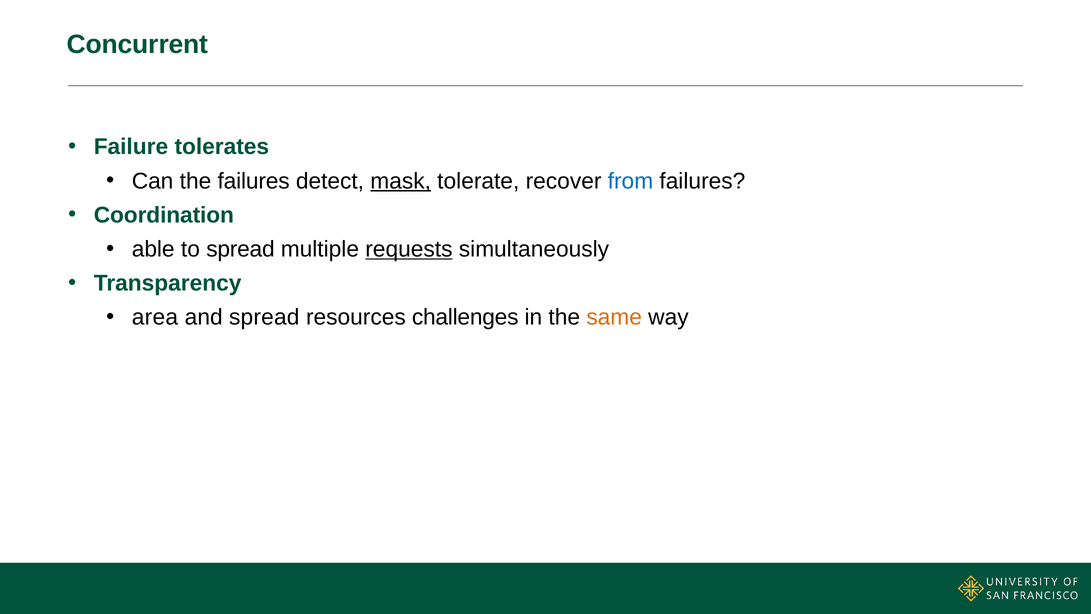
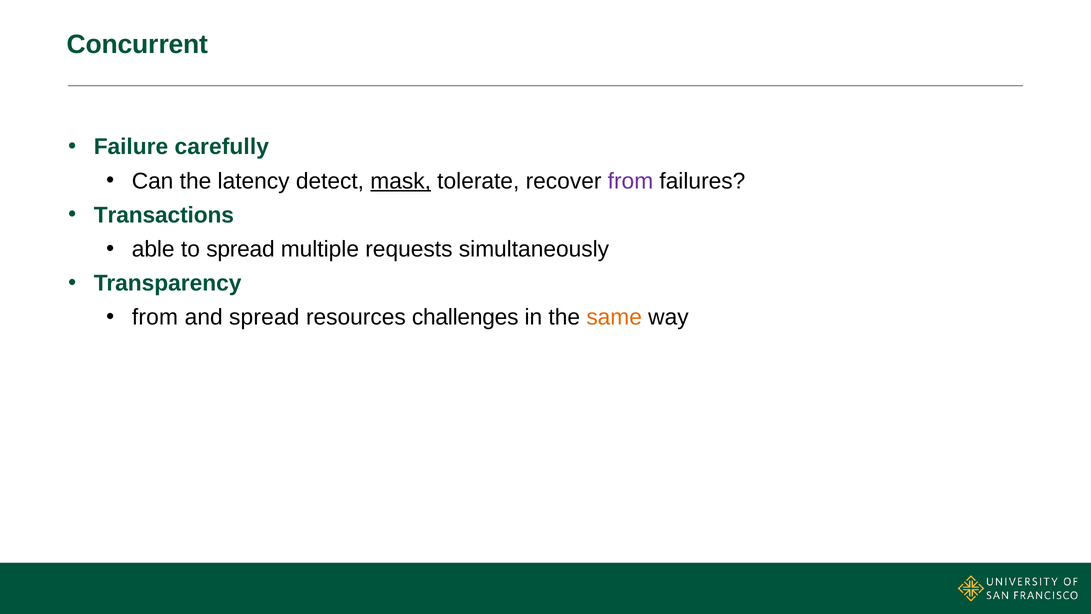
tolerates: tolerates -> carefully
the failures: failures -> latency
from at (630, 181) colour: blue -> purple
Coordination: Coordination -> Transactions
requests underline: present -> none
area at (155, 317): area -> from
